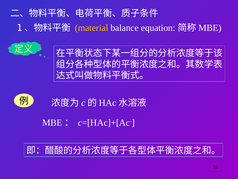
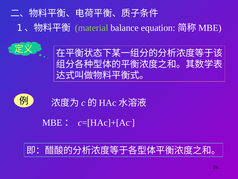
material colour: yellow -> light green
